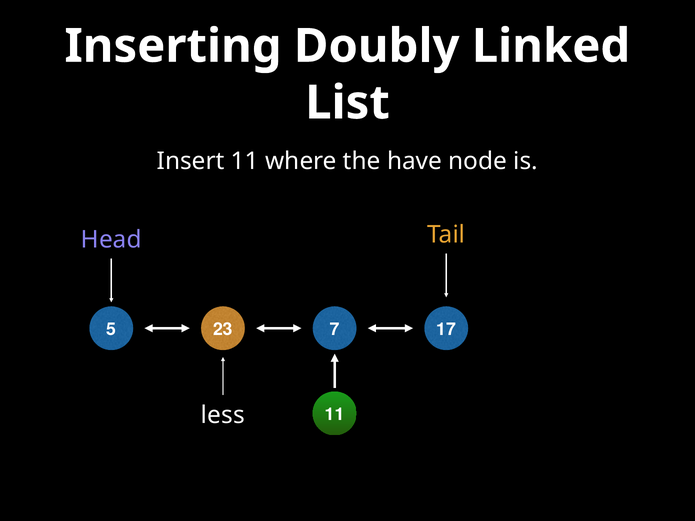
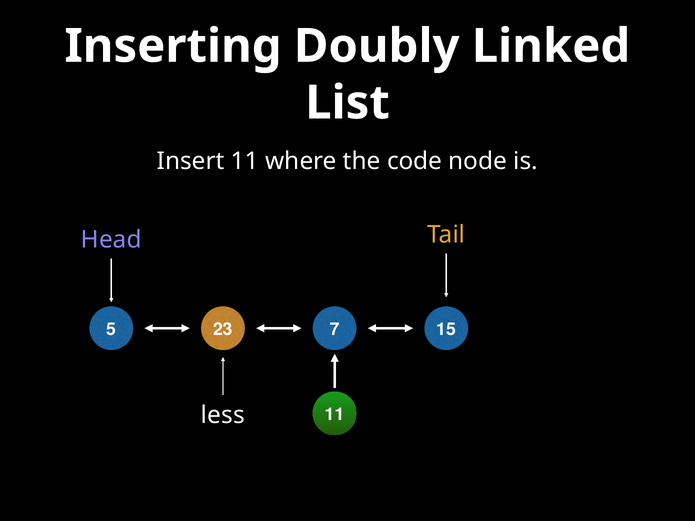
have: have -> code
17: 17 -> 15
